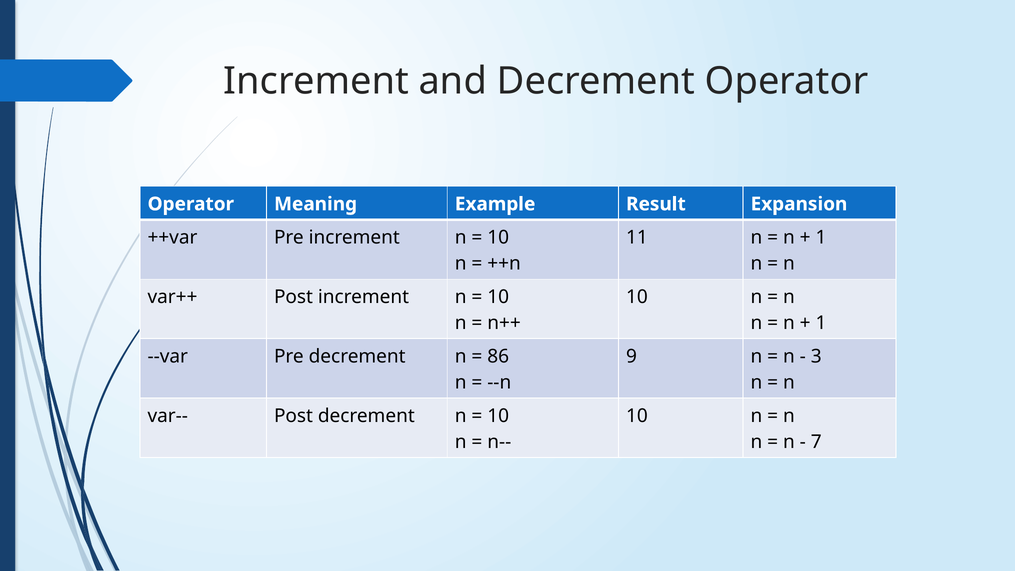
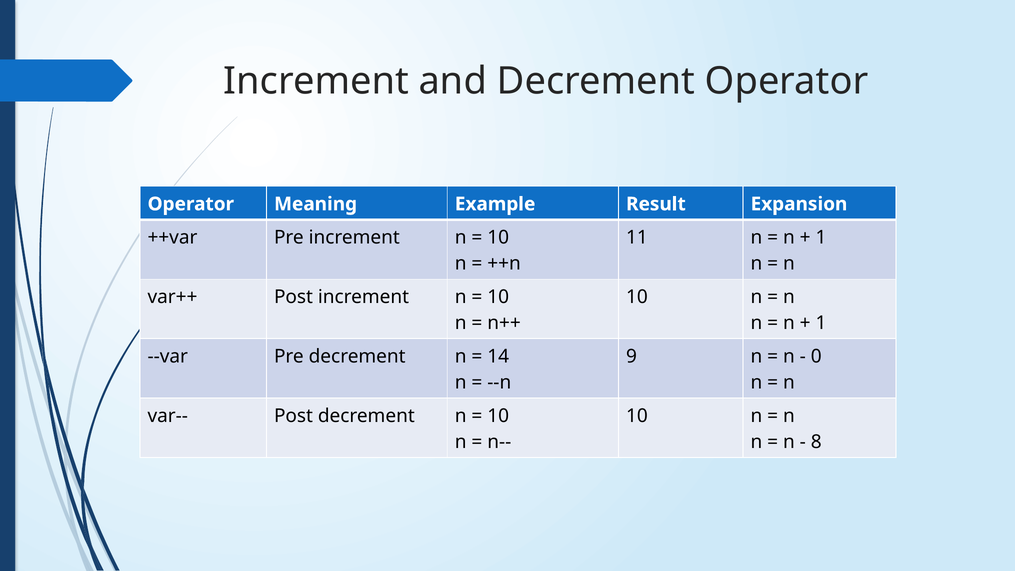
86: 86 -> 14
3: 3 -> 0
7: 7 -> 8
